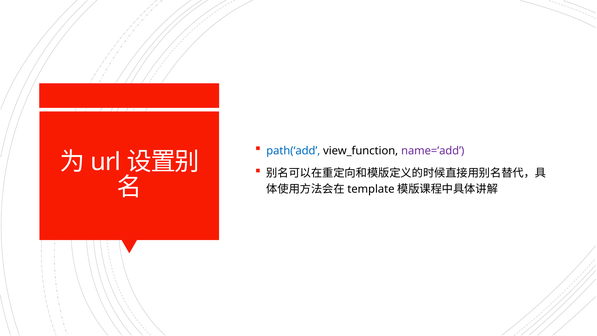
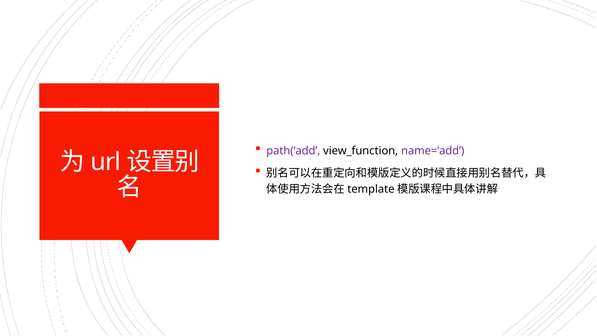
path(‘add colour: blue -> purple
